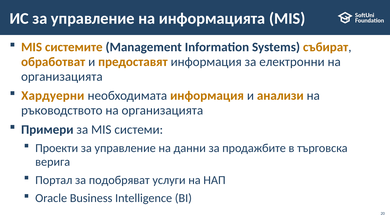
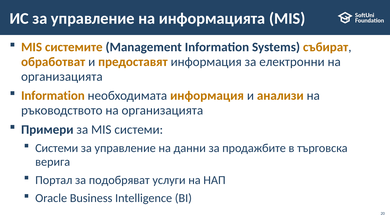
Хардуерни at (53, 96): Хардуерни -> Information
Проекти at (57, 148): Проекти -> Системи
